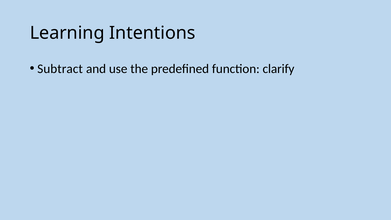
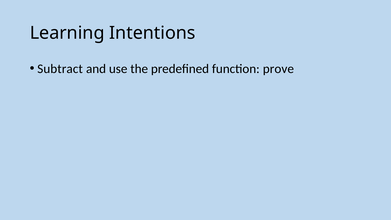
clarify: clarify -> prove
